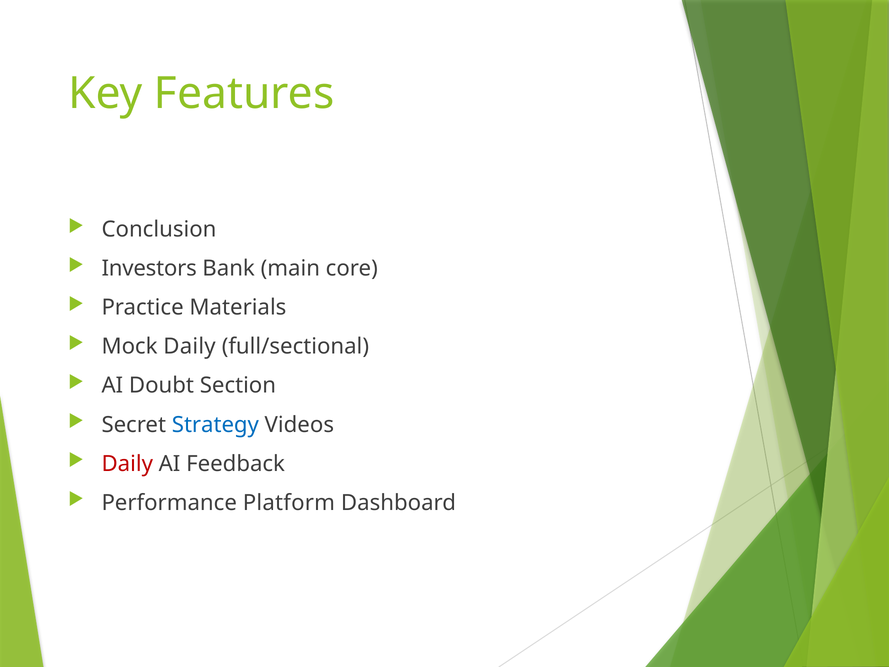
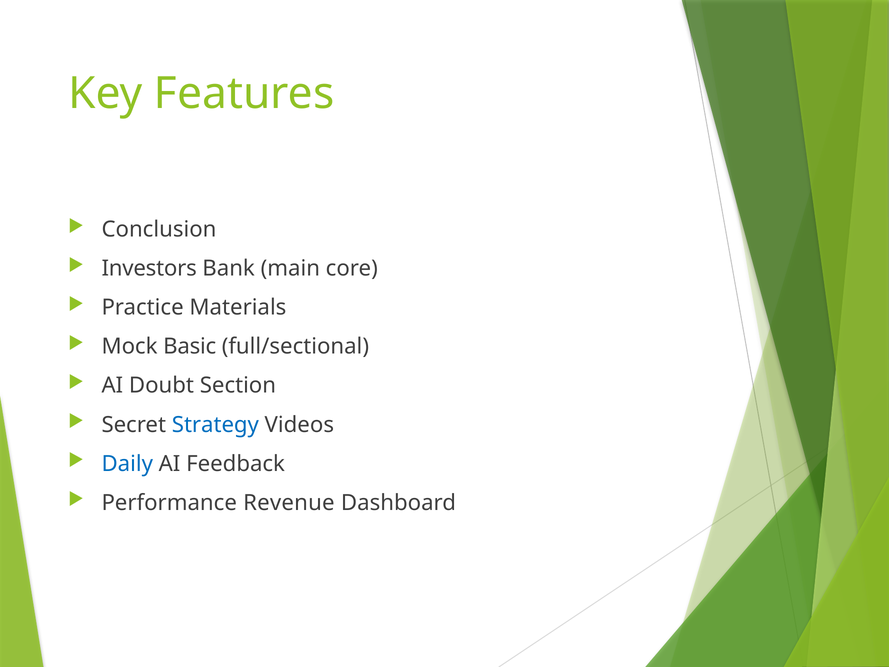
Mock Daily: Daily -> Basic
Daily at (127, 464) colour: red -> blue
Platform: Platform -> Revenue
